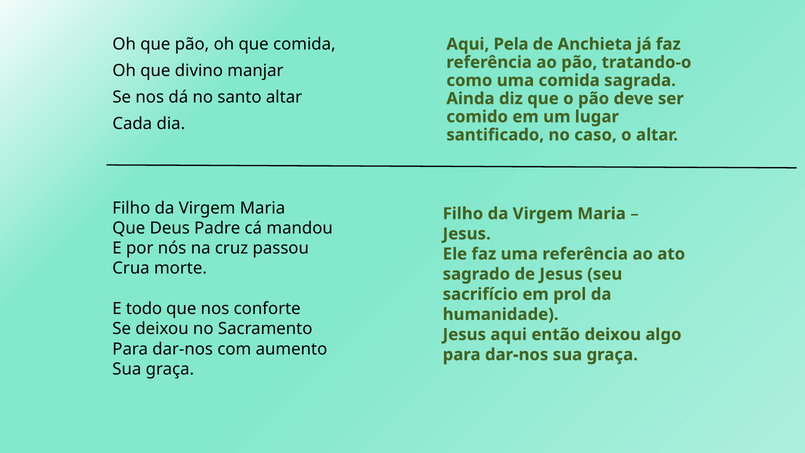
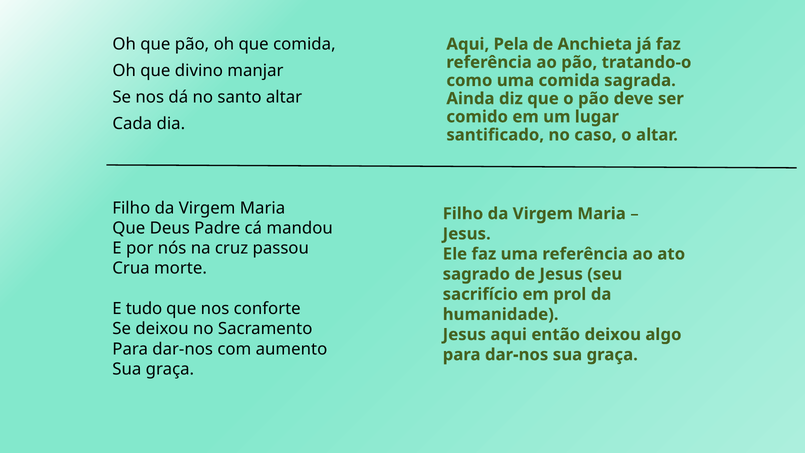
todo: todo -> tudo
